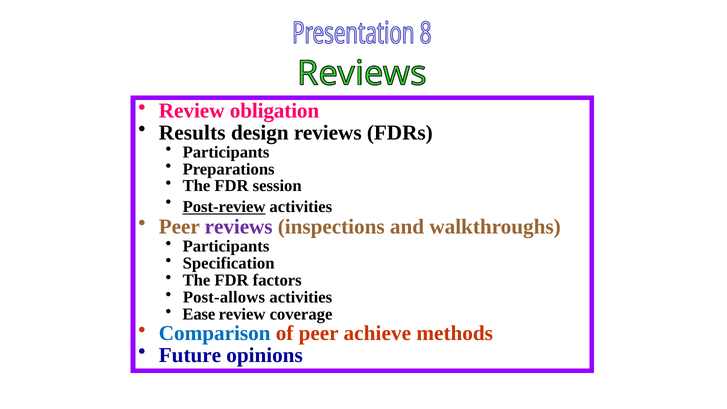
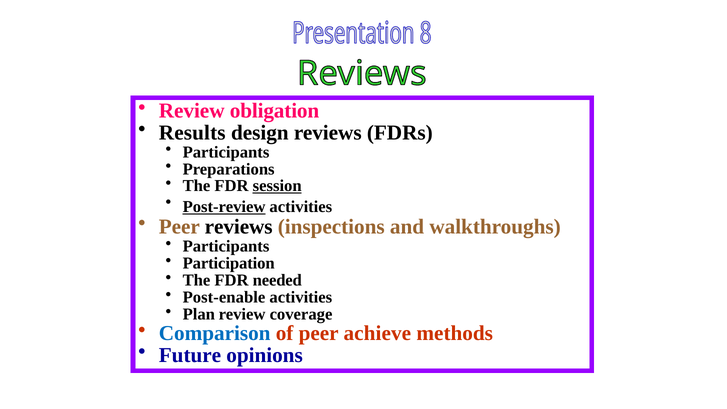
session underline: none -> present
reviews at (239, 227) colour: purple -> black
Specification: Specification -> Participation
factors: factors -> needed
Post-allows: Post-allows -> Post-enable
Ease: Ease -> Plan
